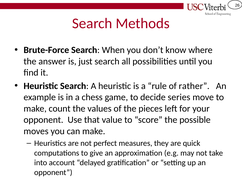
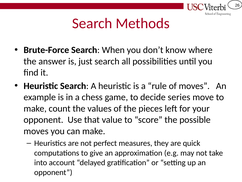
of rather: rather -> moves
